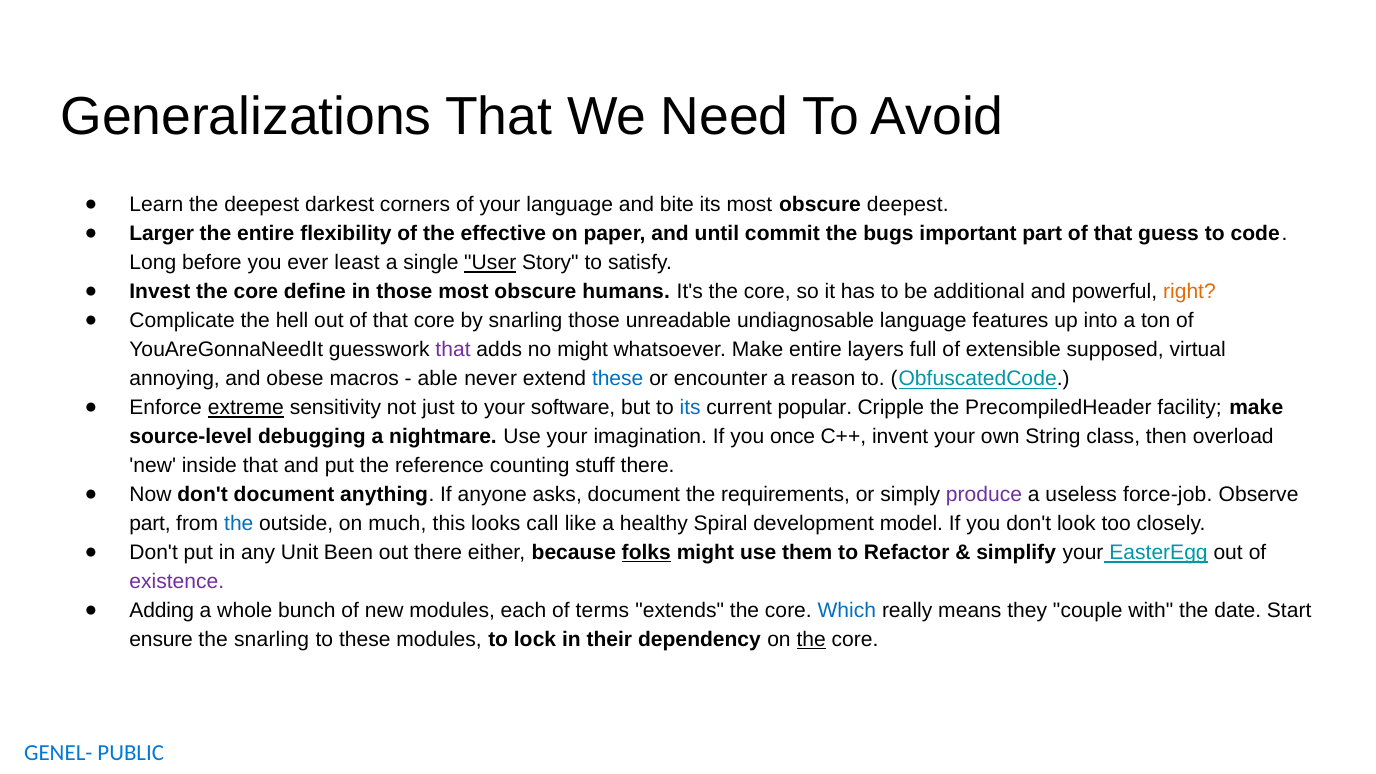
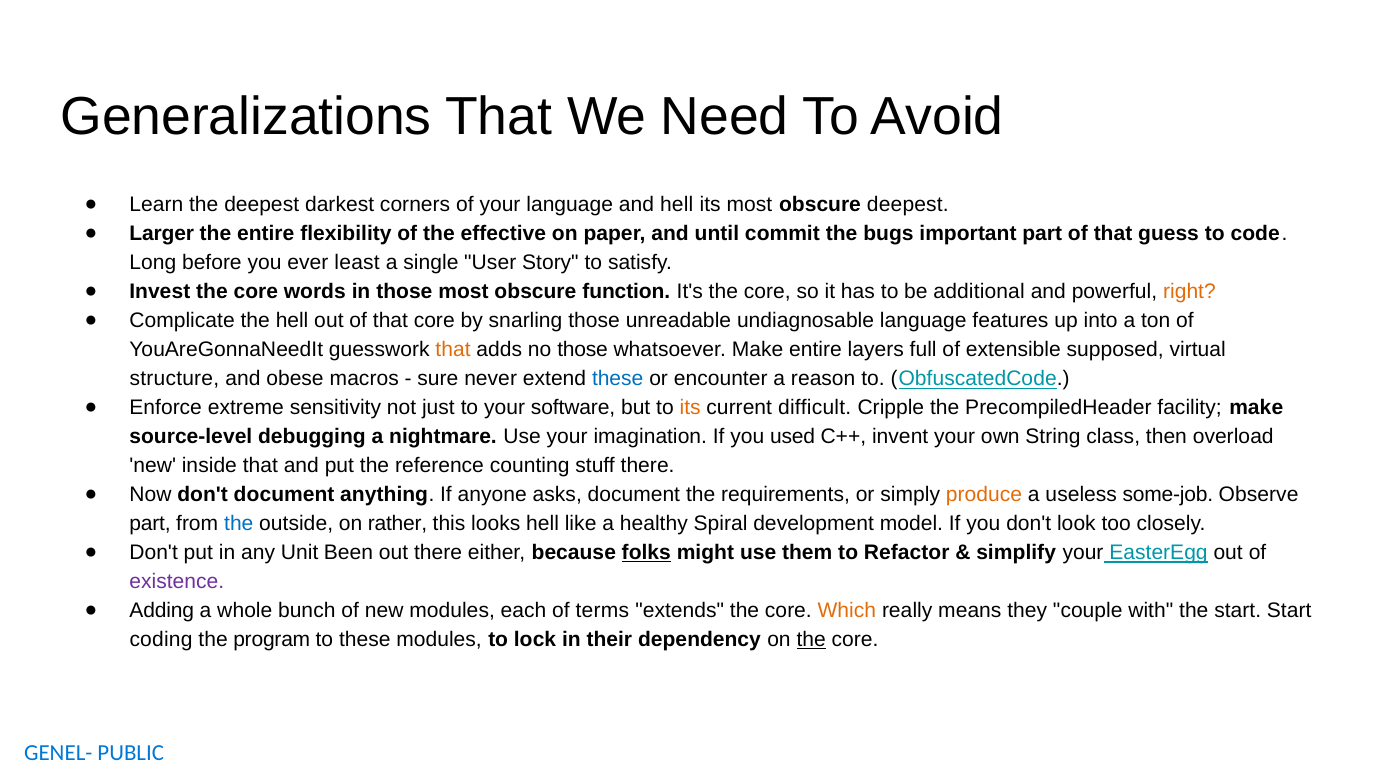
and bite: bite -> hell
User underline: present -> none
define: define -> words
humans: humans -> function
that at (453, 350) colour: purple -> orange
no might: might -> those
annoying: annoying -> structure
able: able -> sure
extreme underline: present -> none
its at (690, 408) colour: blue -> orange
popular: popular -> difficult
once: once -> used
produce colour: purple -> orange
force-job: force-job -> some-job
much: much -> rather
looks call: call -> hell
Which colour: blue -> orange
the date: date -> start
ensure: ensure -> coding
the snarling: snarling -> program
